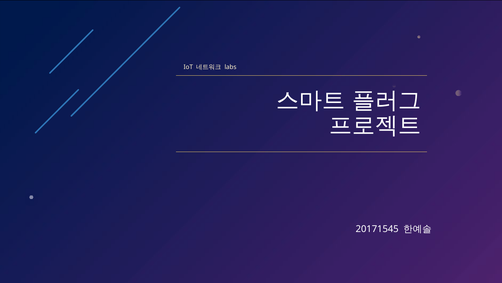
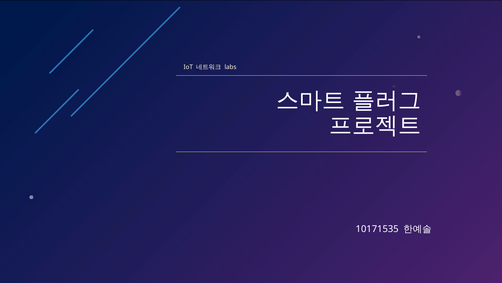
20171545: 20171545 -> 10171535
